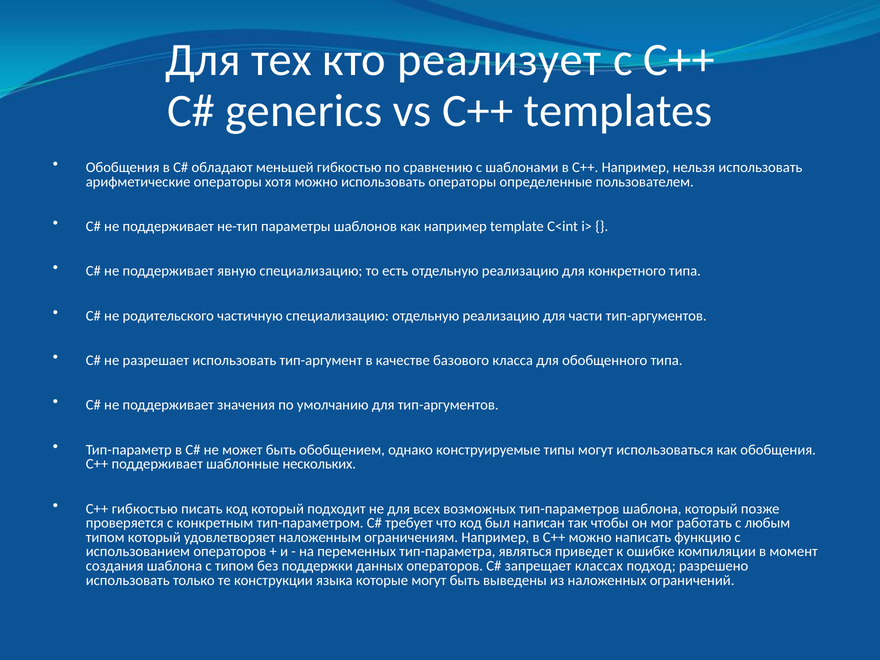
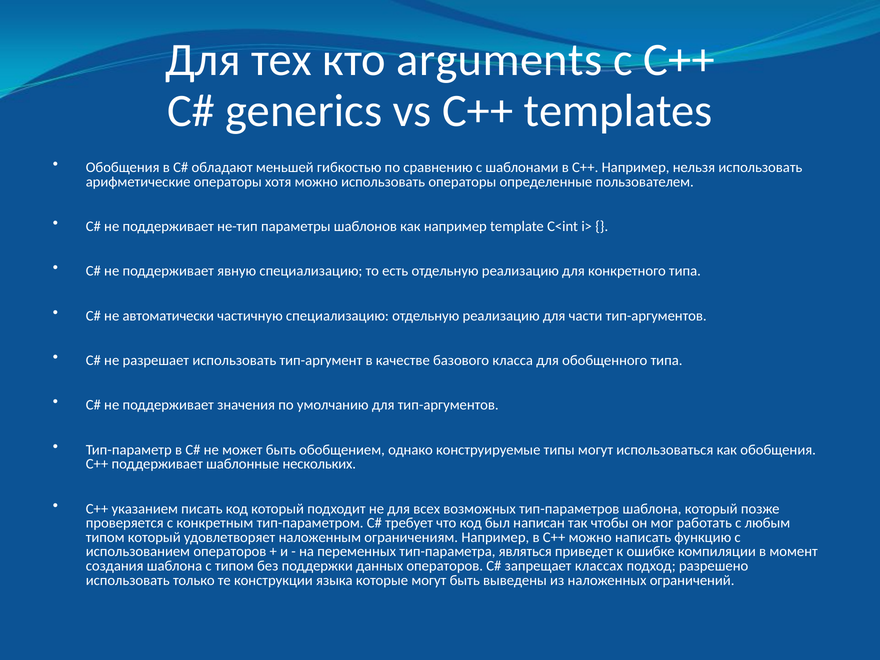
реализует: реализует -> arguments
родительского: родительского -> автоматически
C++ гибкостью: гибкостью -> указанием
